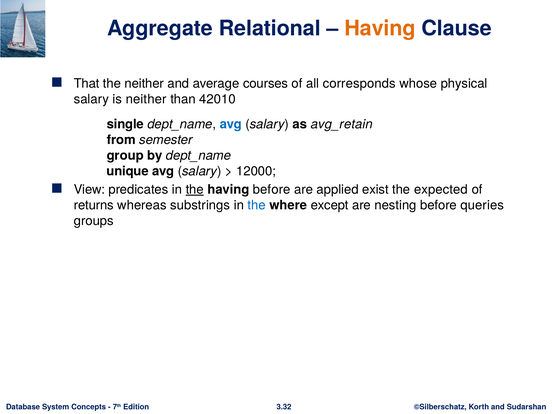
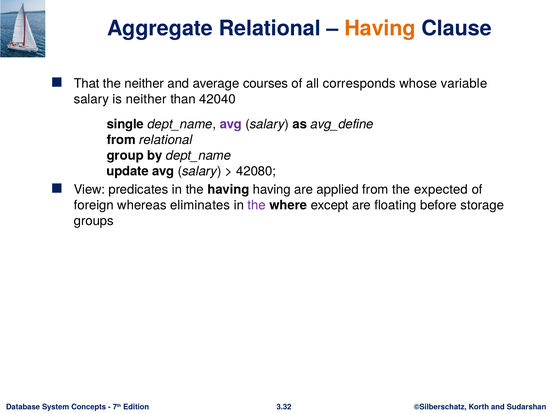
physical: physical -> variable
42010: 42010 -> 42040
avg at (231, 124) colour: blue -> purple
avg_retain: avg_retain -> avg_define
from semester: semester -> relational
unique: unique -> update
12000: 12000 -> 42080
the at (195, 190) underline: present -> none
having before: before -> having
applied exist: exist -> from
returns: returns -> foreign
substrings: substrings -> eliminates
the at (257, 205) colour: blue -> purple
nesting: nesting -> floating
queries: queries -> storage
